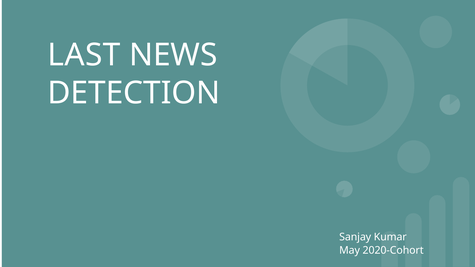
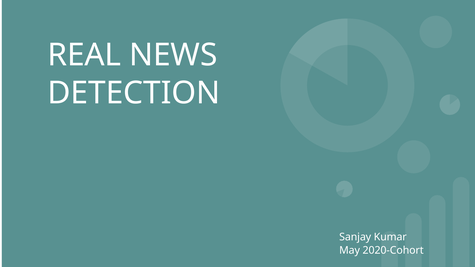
LAST: LAST -> REAL
